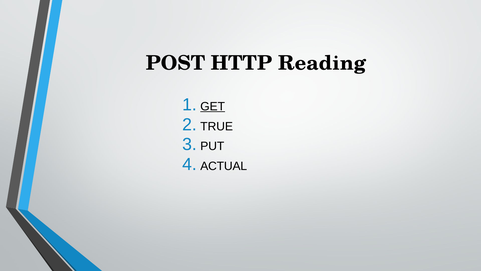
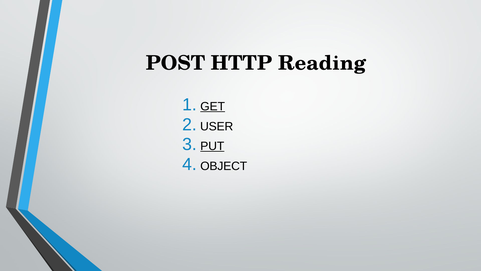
TRUE: TRUE -> USER
PUT underline: none -> present
ACTUAL: ACTUAL -> OBJECT
